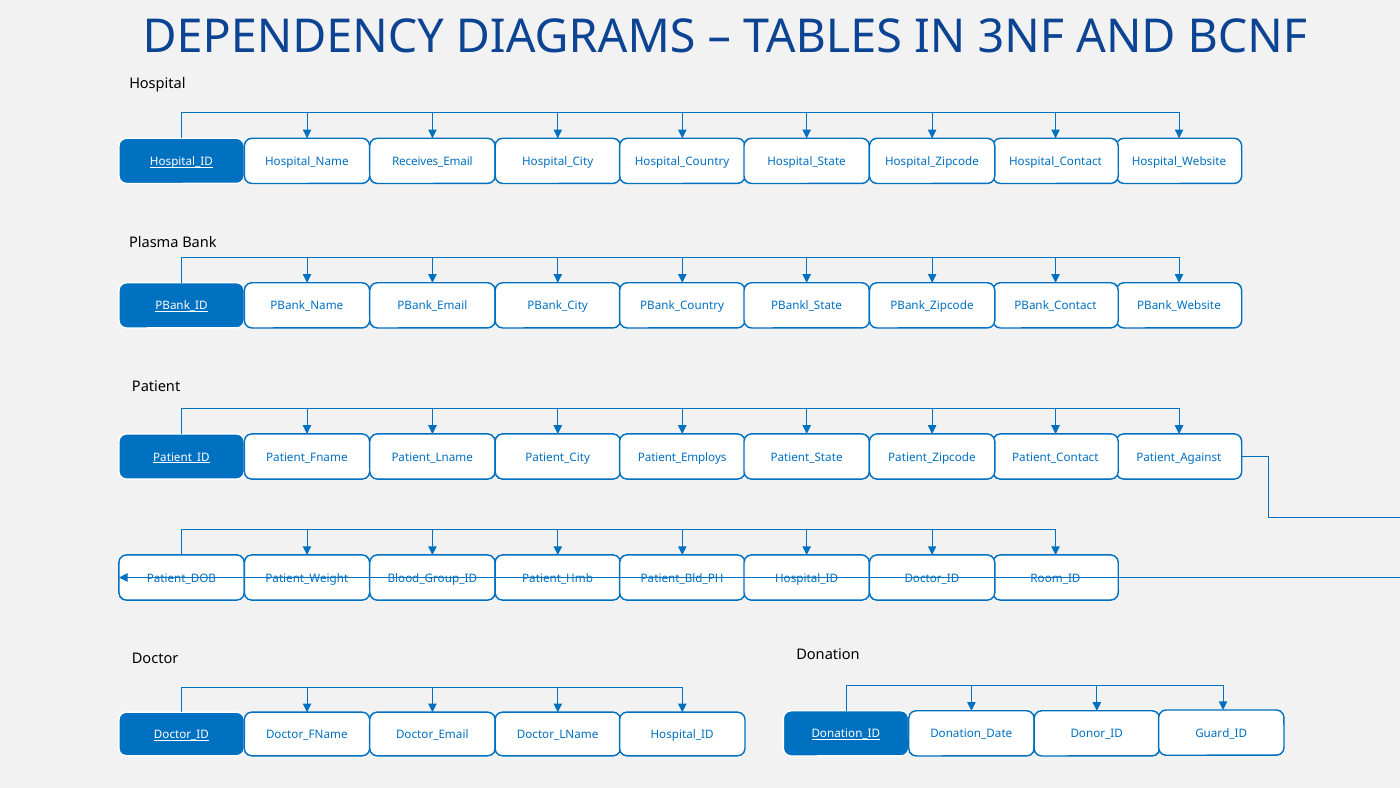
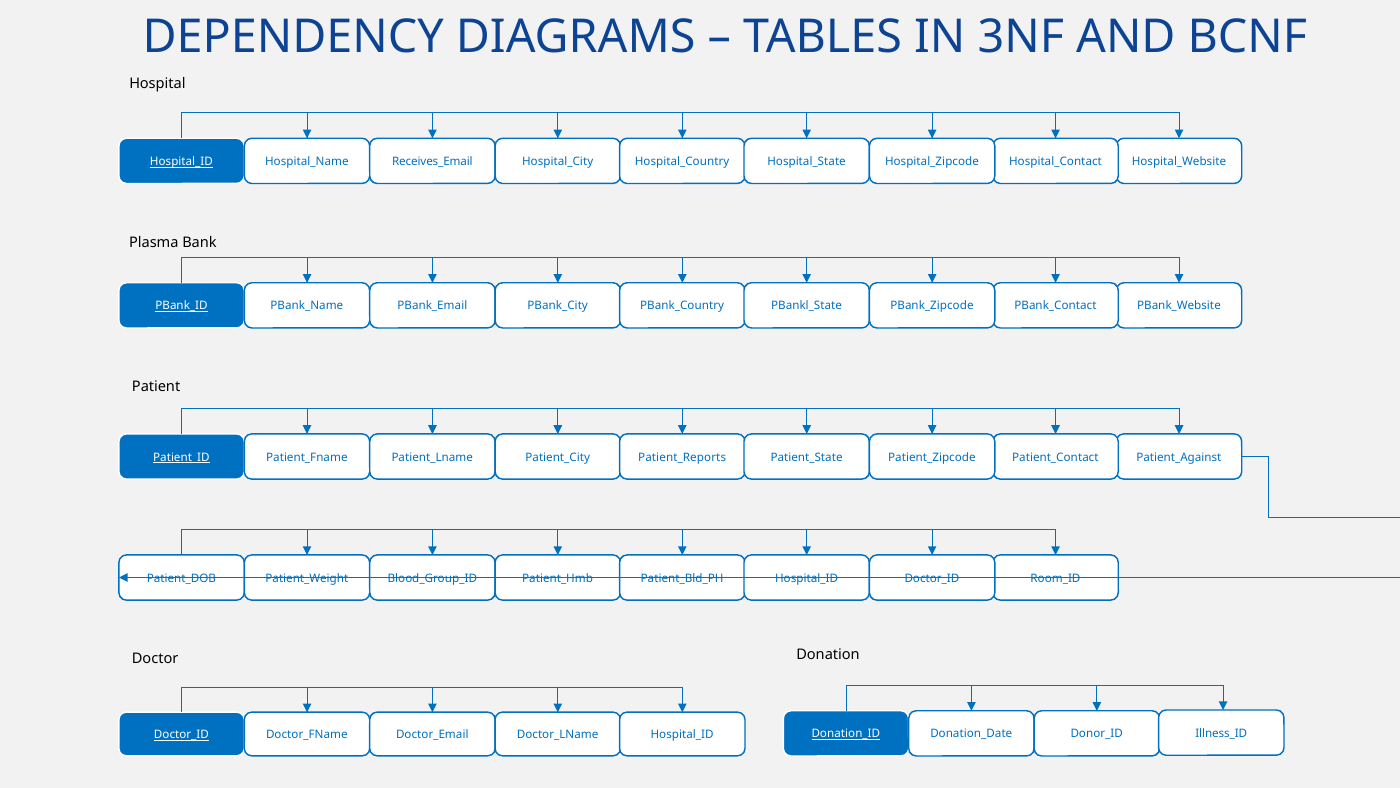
Patient_Employs: Patient_Employs -> Patient_Reports
Guard_ID: Guard_ID -> Illness_ID
